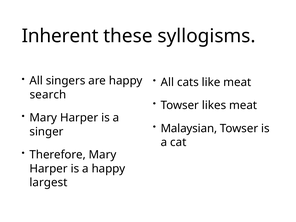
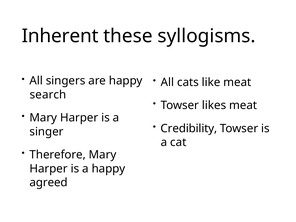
Malaysian: Malaysian -> Credibility
largest: largest -> agreed
